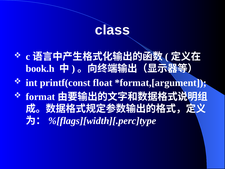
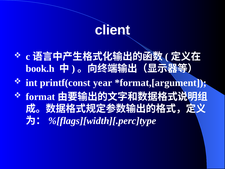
class: class -> client
float: float -> year
